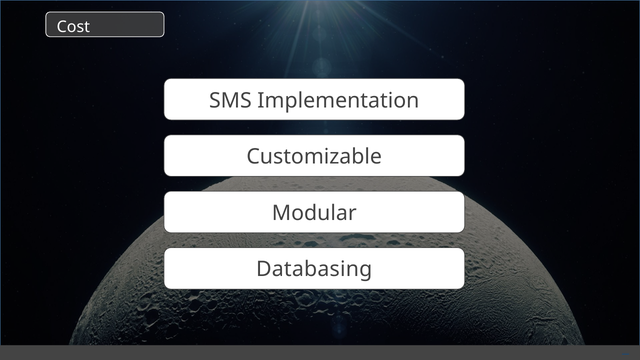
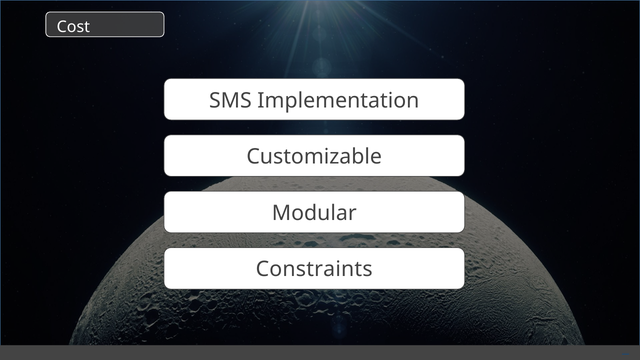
Databasing: Databasing -> Constraints
